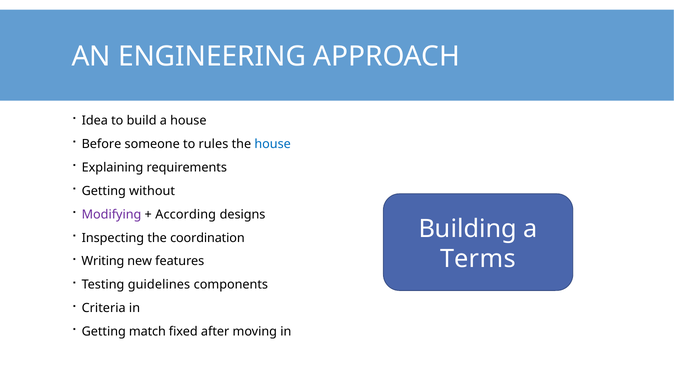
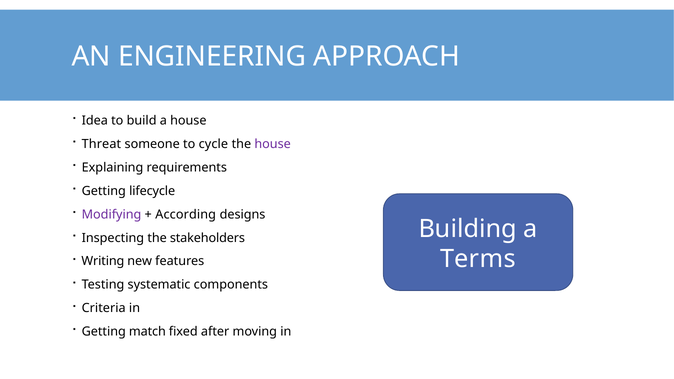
Before: Before -> Threat
rules: rules -> cycle
house at (273, 144) colour: blue -> purple
without: without -> lifecycle
coordination: coordination -> stakeholders
guidelines: guidelines -> systematic
